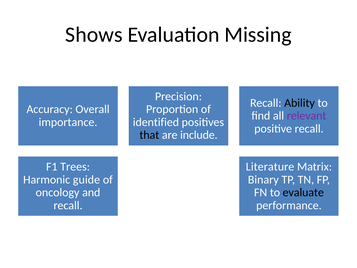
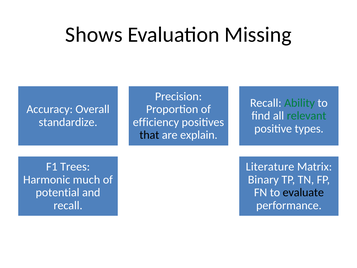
Ability colour: black -> green
relevant colour: purple -> green
importance: importance -> standardize
identified: identified -> efficiency
positive recall: recall -> types
include: include -> explain
guide: guide -> much
oncology: oncology -> potential
